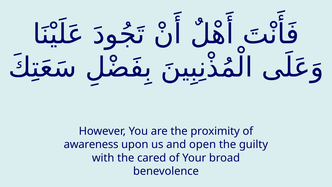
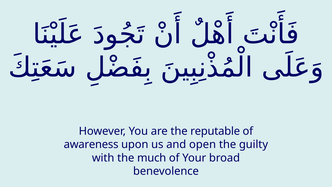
proximity: proximity -> reputable
cared: cared -> much
